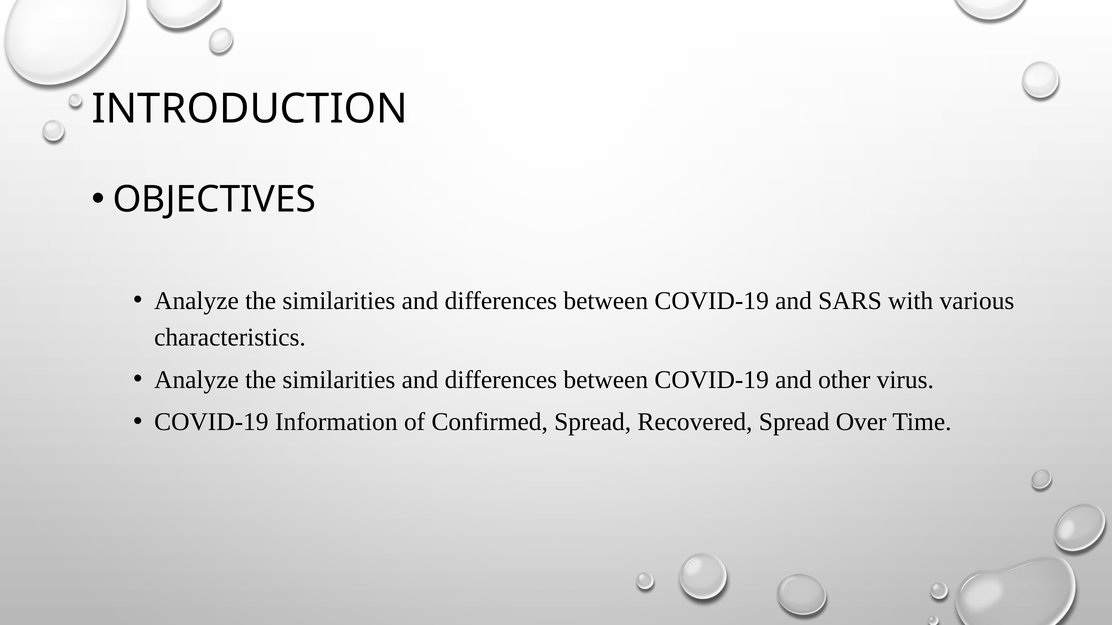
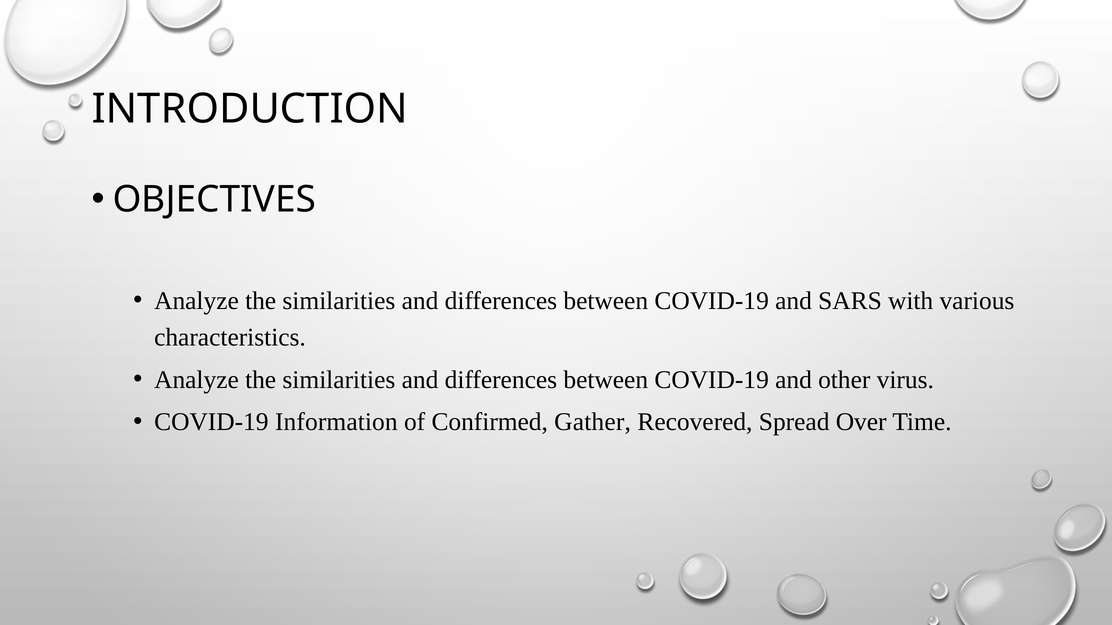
Confirmed Spread: Spread -> Gather
